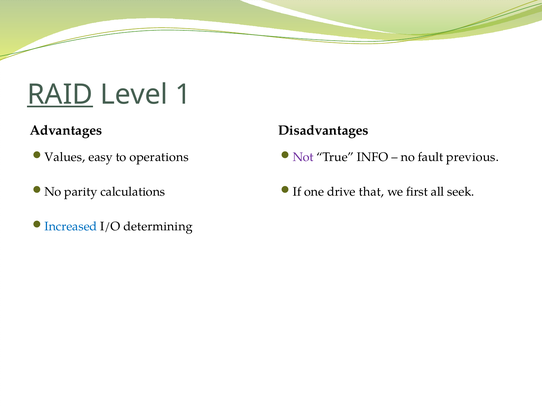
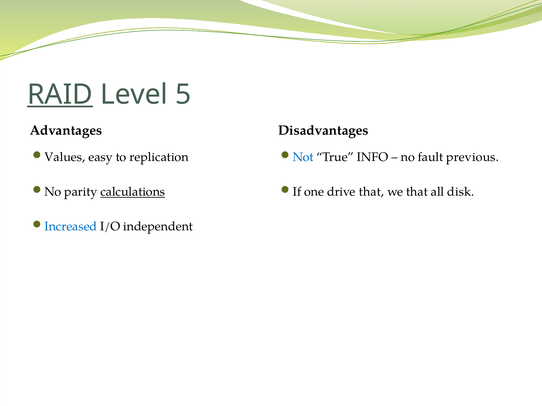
1: 1 -> 5
operations: operations -> replication
Not colour: purple -> blue
calculations underline: none -> present
we first: first -> that
seek: seek -> disk
determining: determining -> independent
